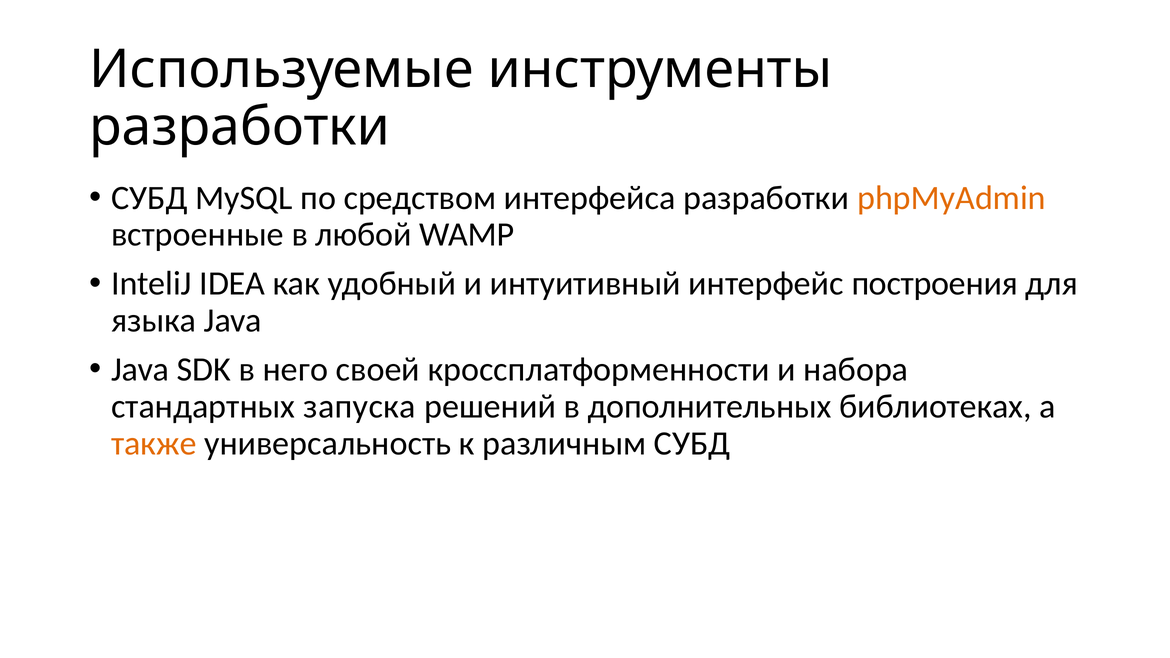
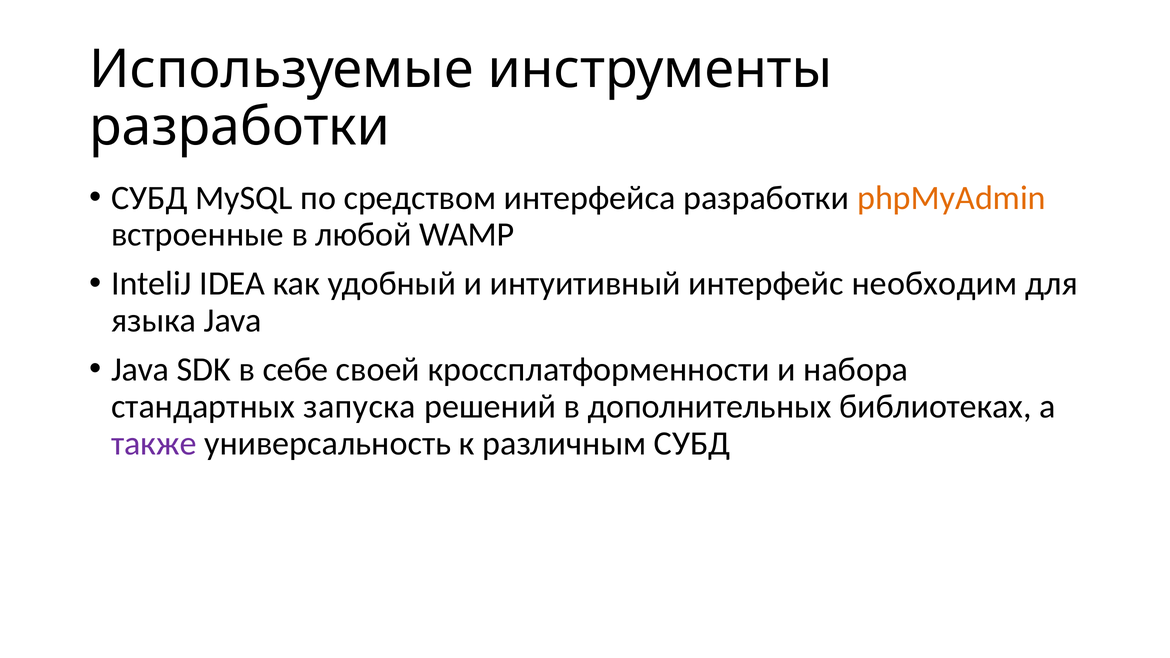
построения: построения -> необходим
него: него -> себе
также colour: orange -> purple
